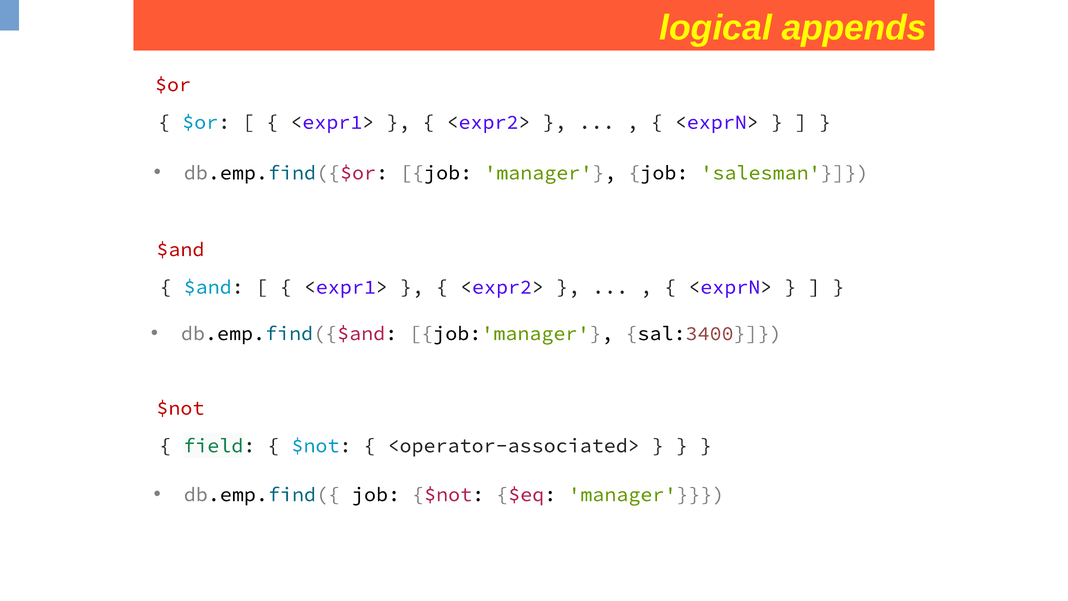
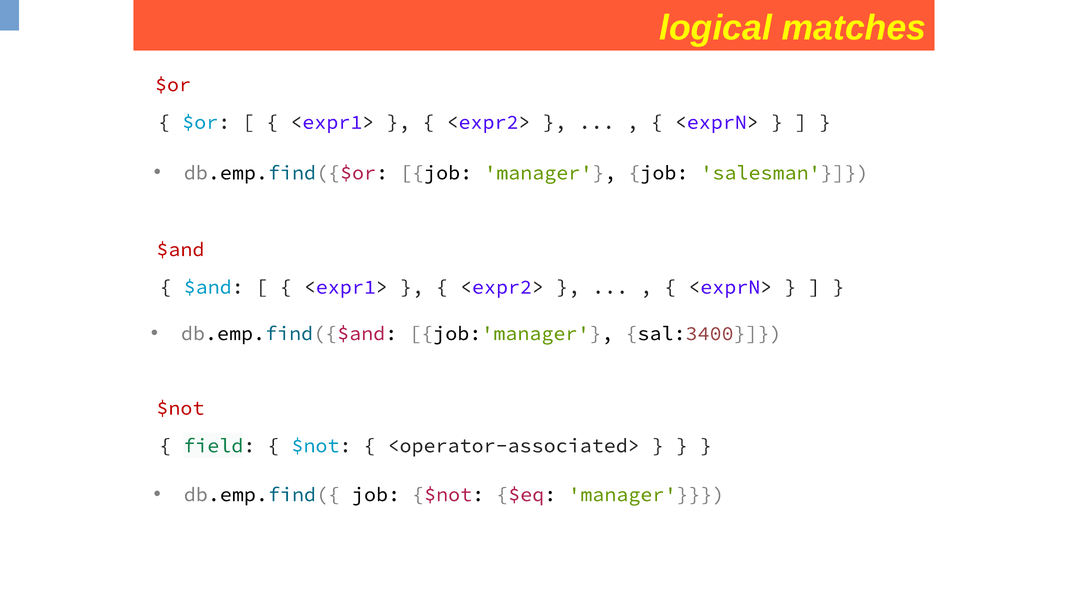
appends: appends -> matches
